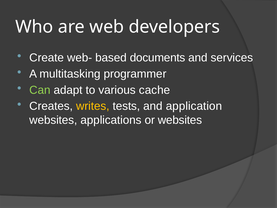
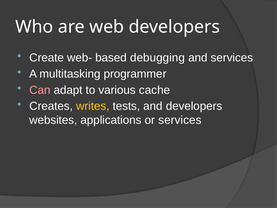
documents: documents -> debugging
Can colour: light green -> pink
and application: application -> developers
or websites: websites -> services
